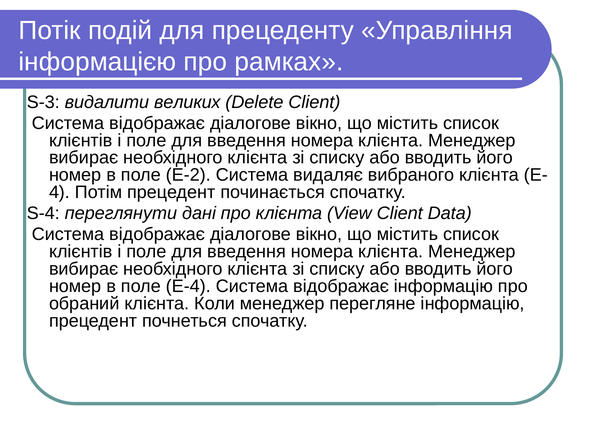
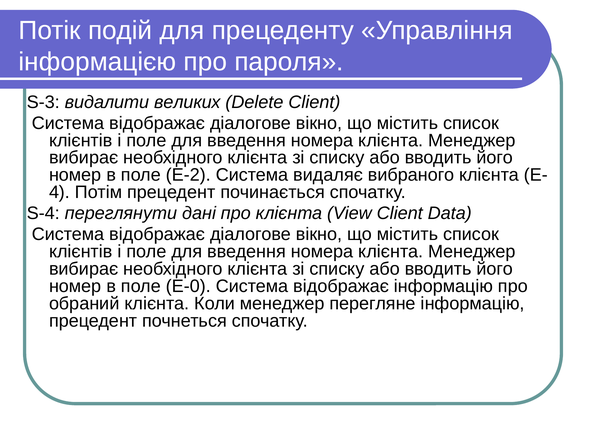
рамках: рамках -> пароля
Е-4: Е-4 -> Е-0
